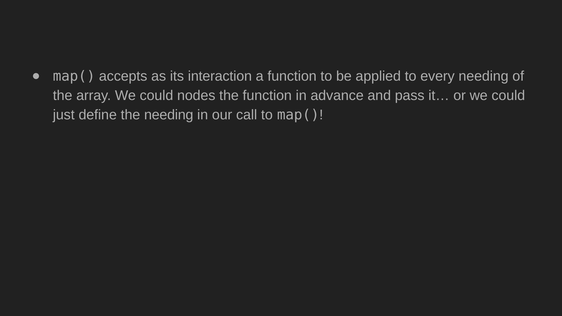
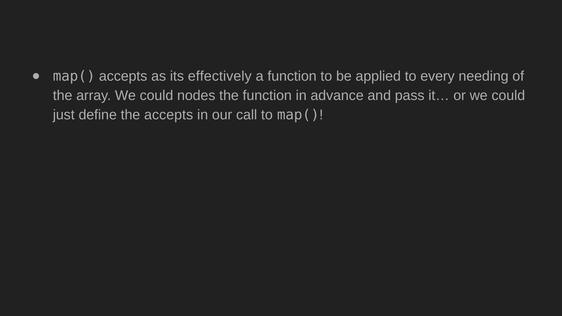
interaction: interaction -> effectively
the needing: needing -> accepts
